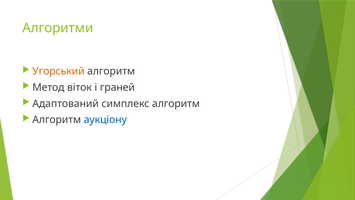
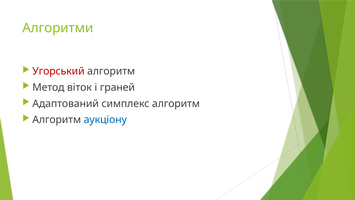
Угорський colour: orange -> red
